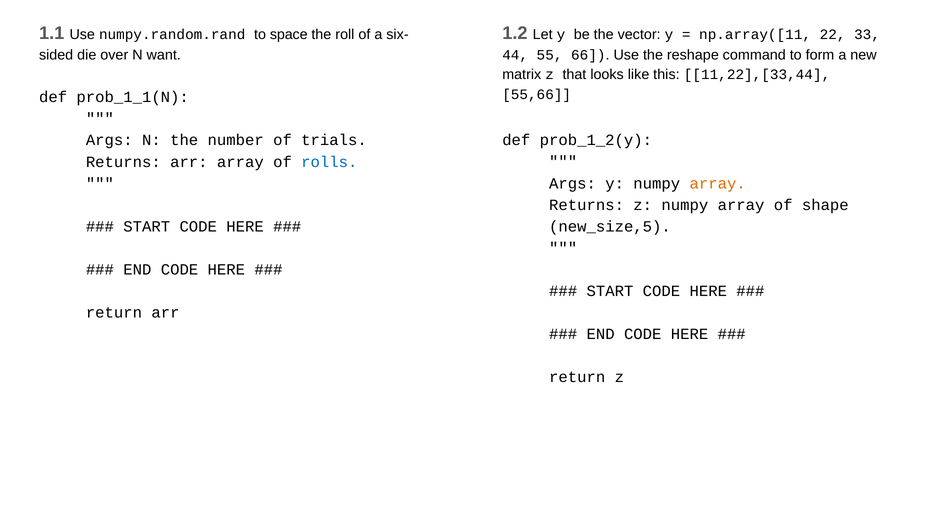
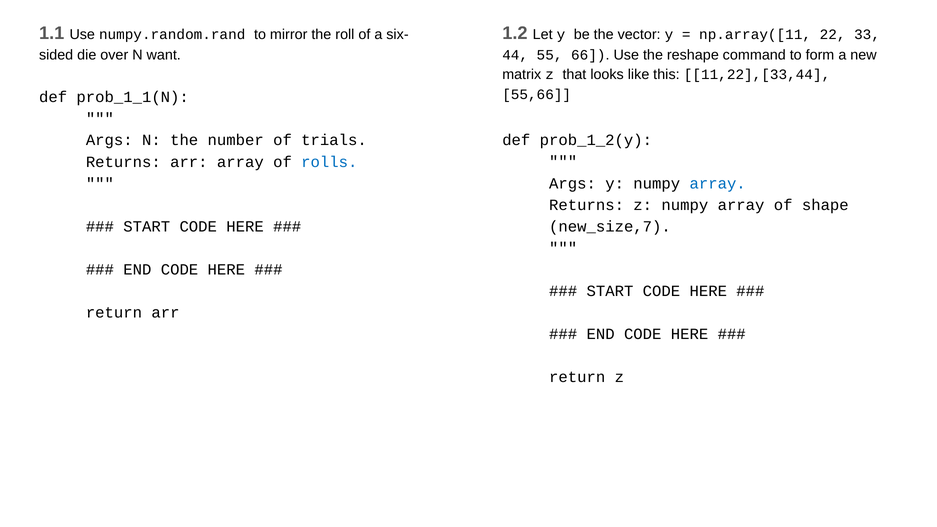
space: space -> mirror
array at (718, 183) colour: orange -> blue
new_size,5: new_size,5 -> new_size,7
